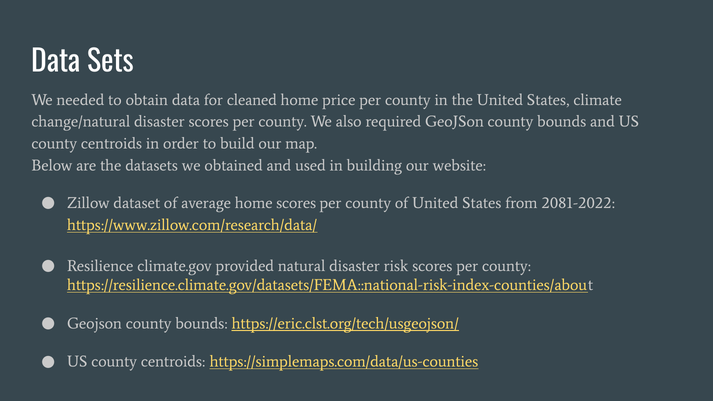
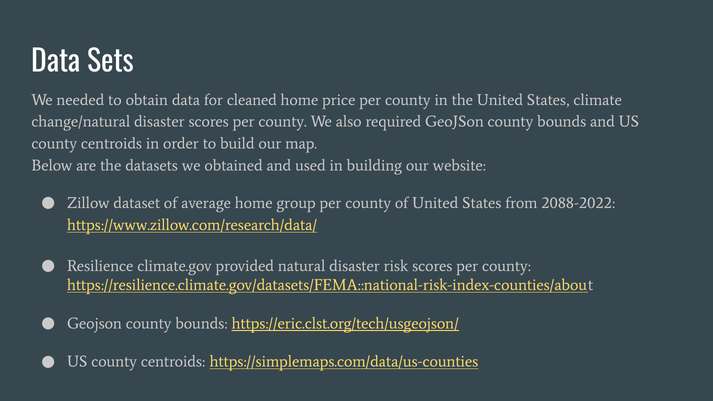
home scores: scores -> group
2081-2022: 2081-2022 -> 2088-2022
